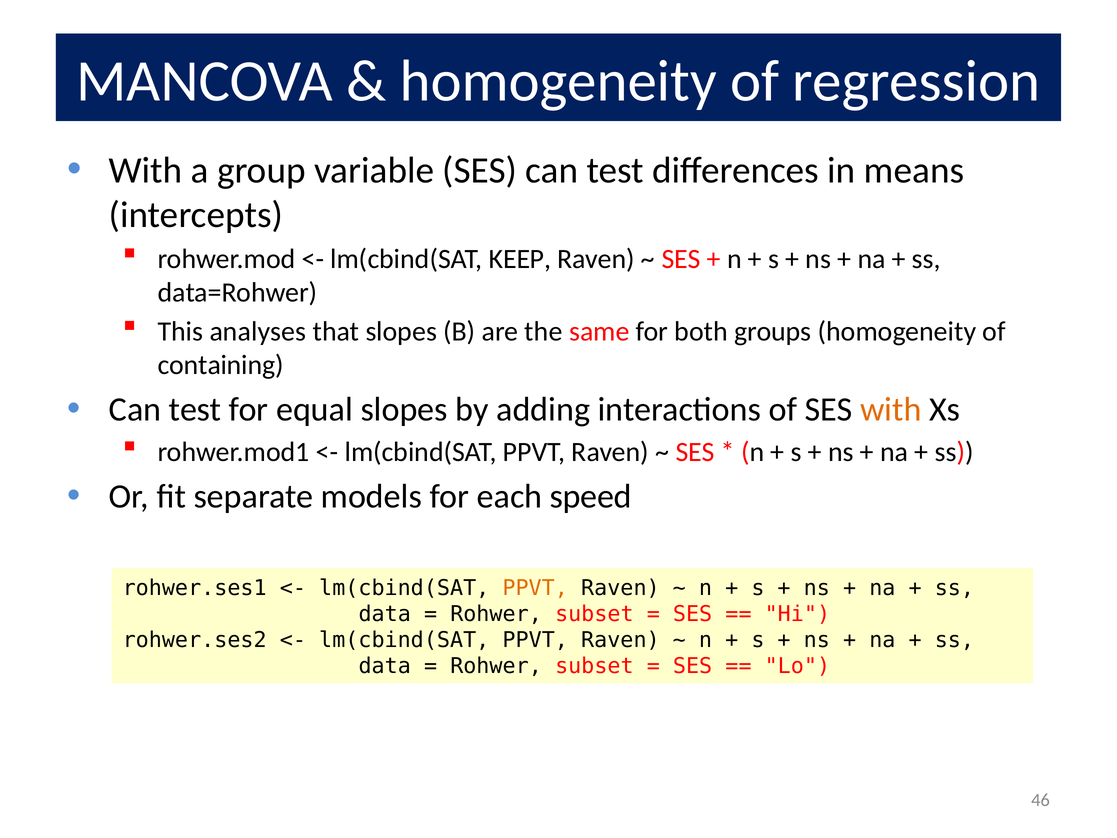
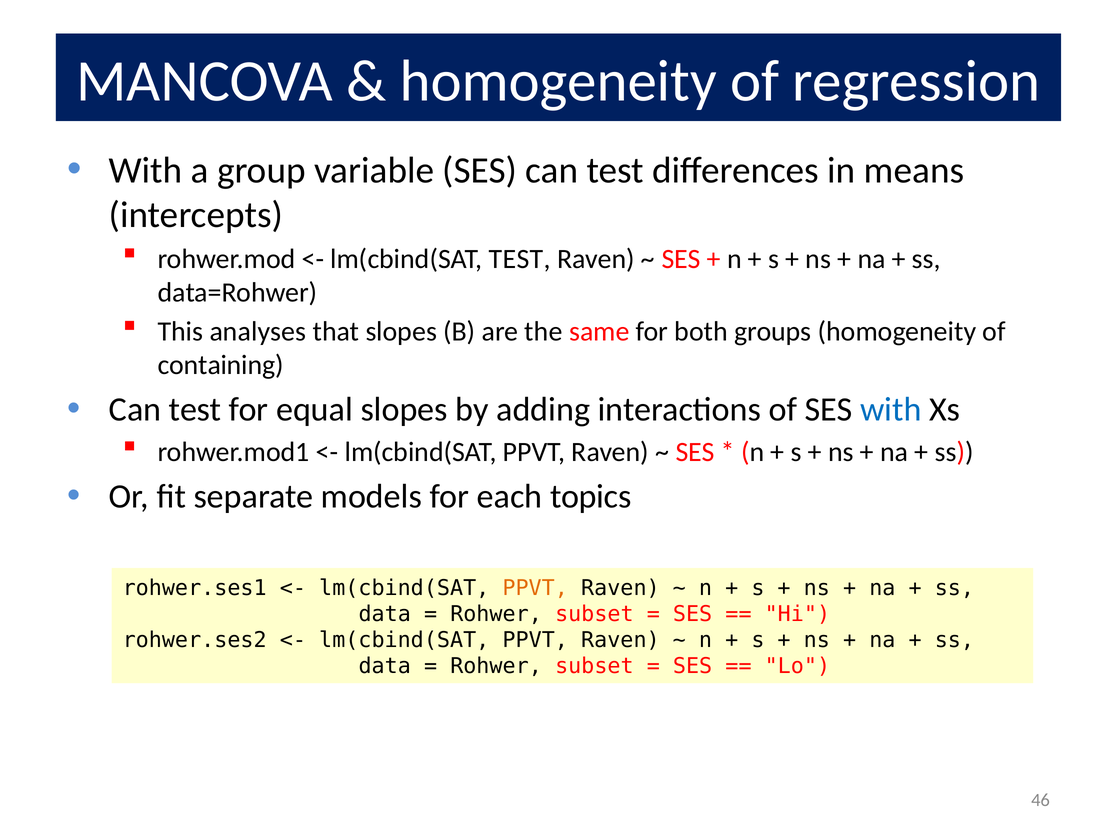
lm(cbind(SAT KEEP: KEEP -> TEST
with at (891, 409) colour: orange -> blue
speed: speed -> topics
